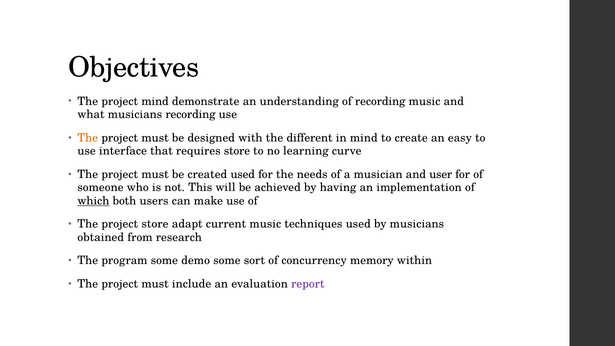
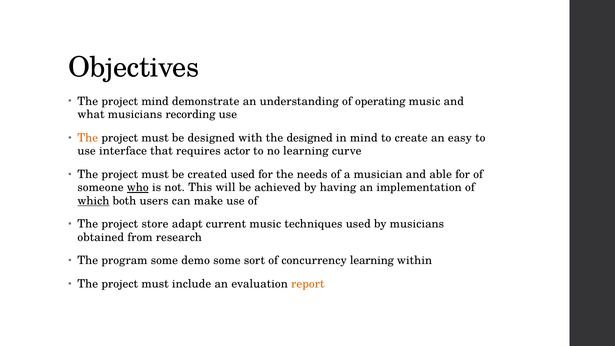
of recording: recording -> operating
the different: different -> designed
requires store: store -> actor
user: user -> able
who underline: none -> present
concurrency memory: memory -> learning
report colour: purple -> orange
